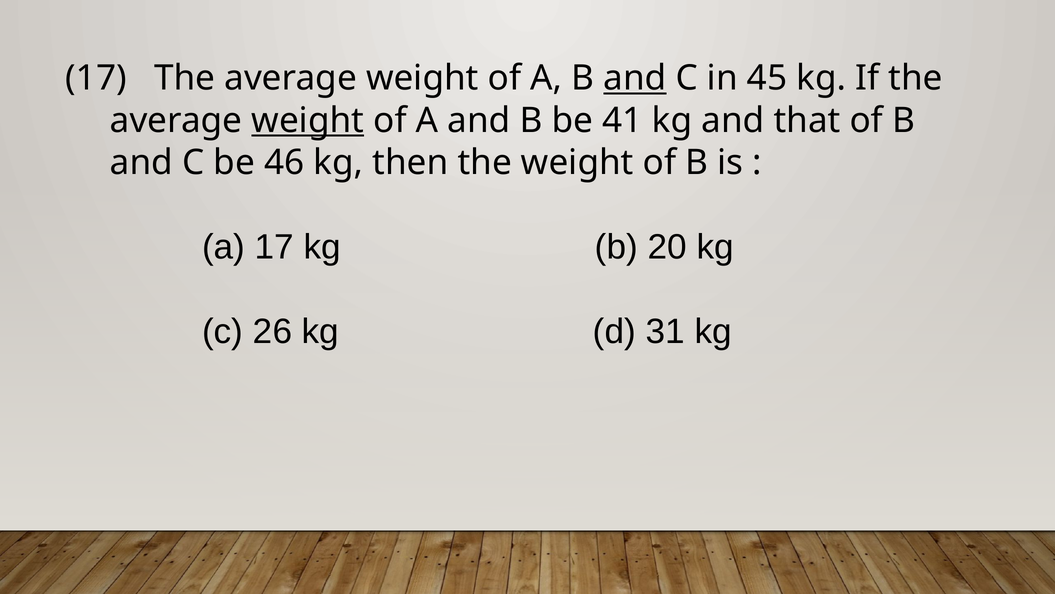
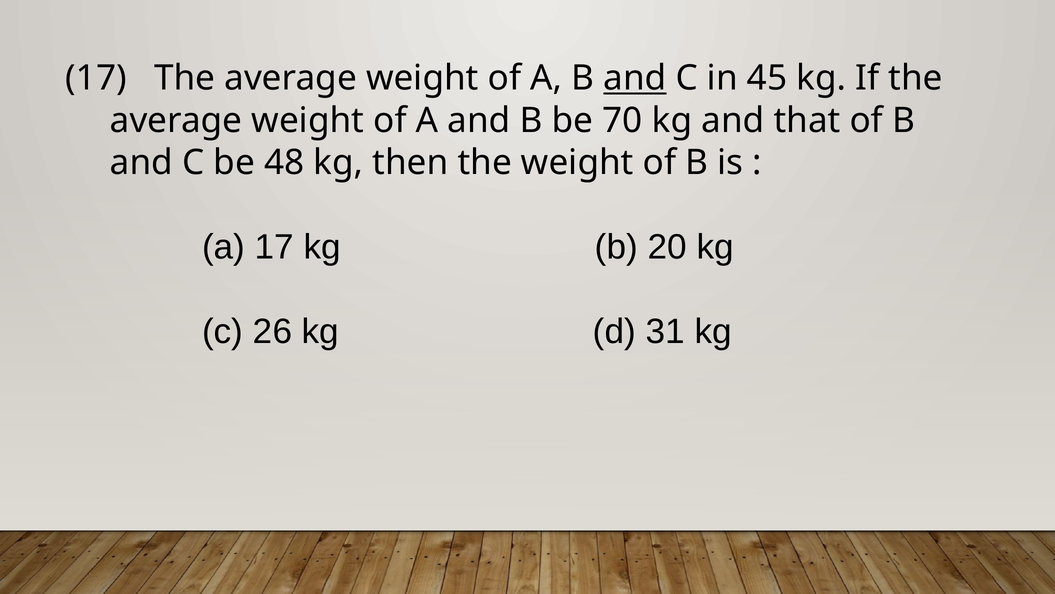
weight at (308, 120) underline: present -> none
41: 41 -> 70
46: 46 -> 48
